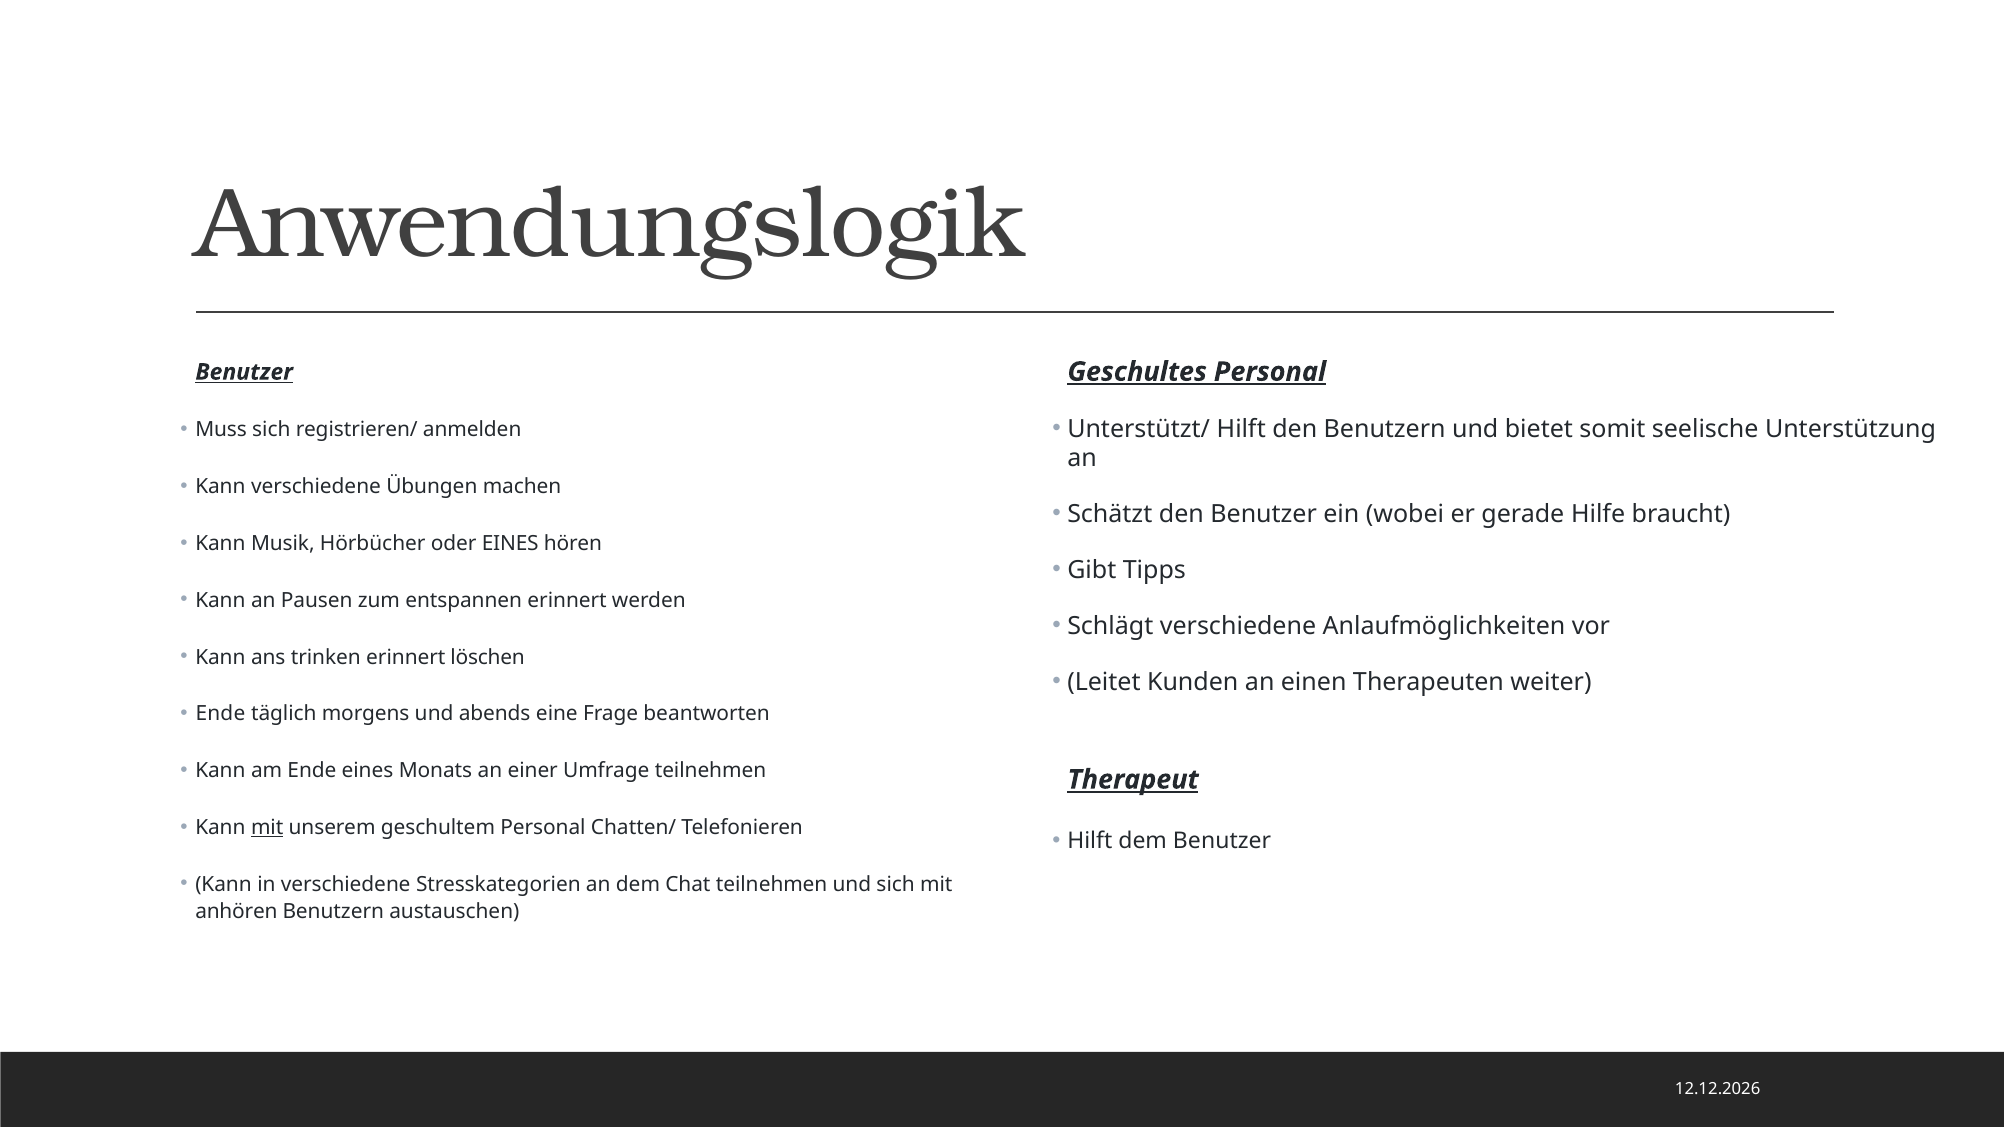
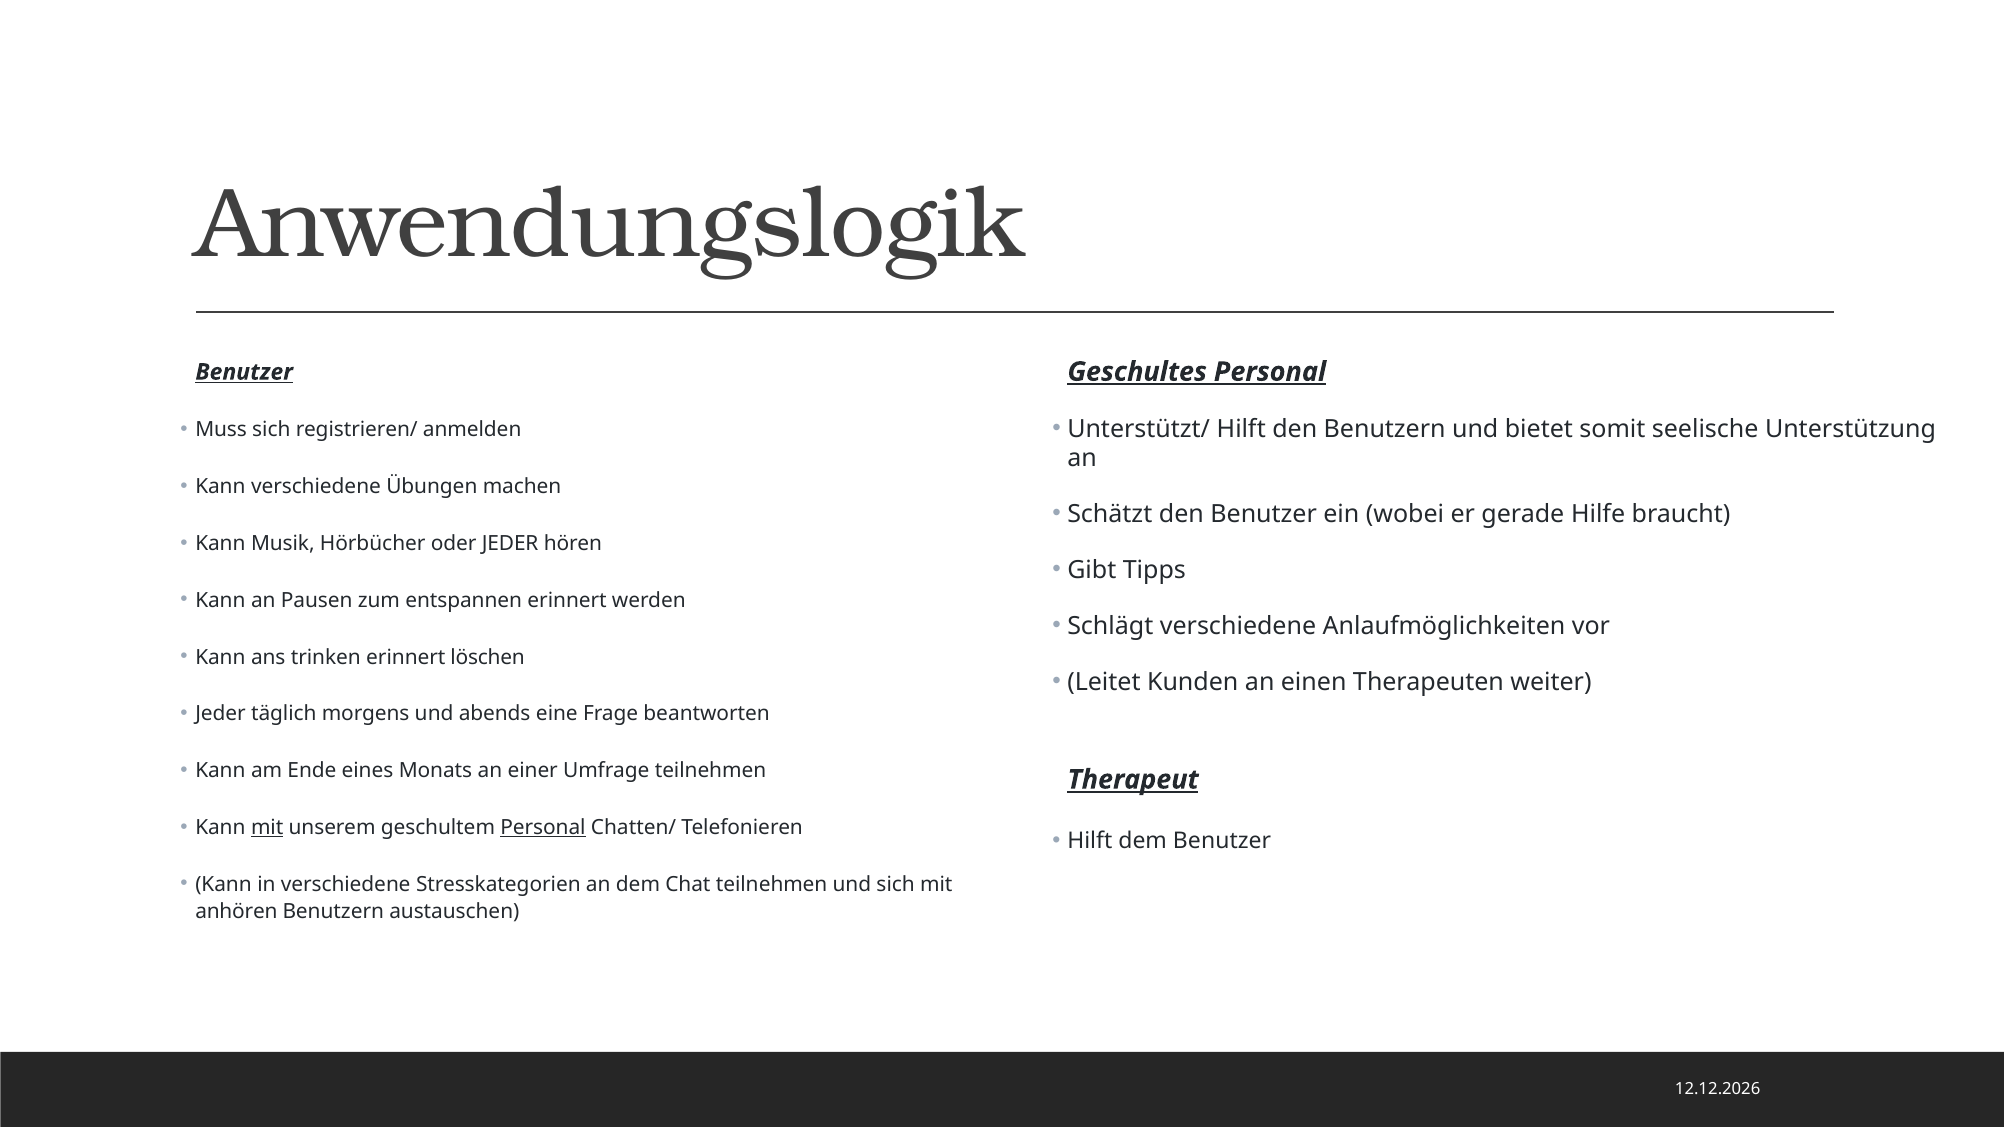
oder EINES: EINES -> JEDER
Ende at (220, 714): Ende -> Jeder
Personal at (543, 828) underline: none -> present
